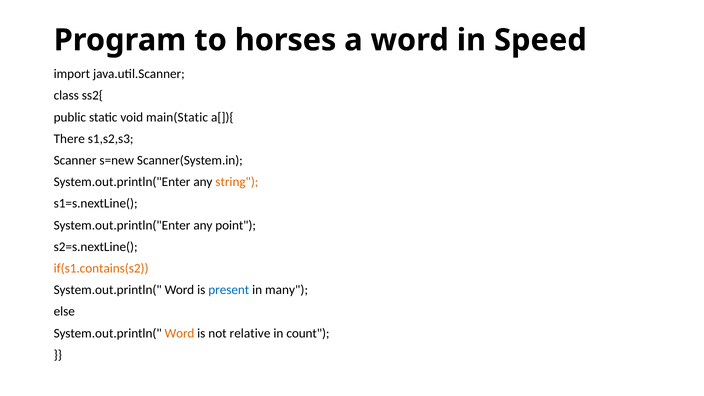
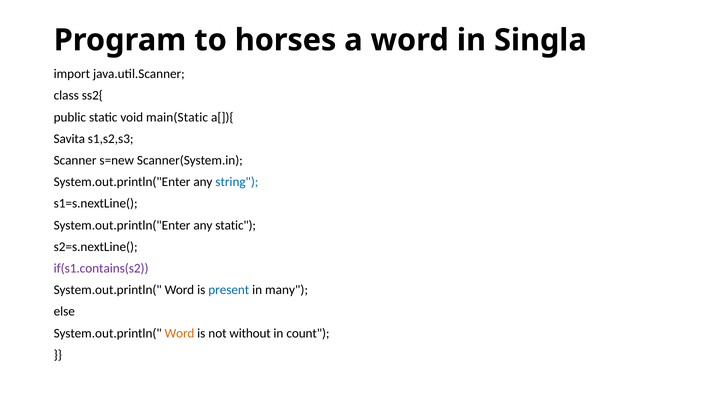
Speed: Speed -> Singla
There: There -> Savita
string colour: orange -> blue
any point: point -> static
if(s1.contains(s2 colour: orange -> purple
relative: relative -> without
